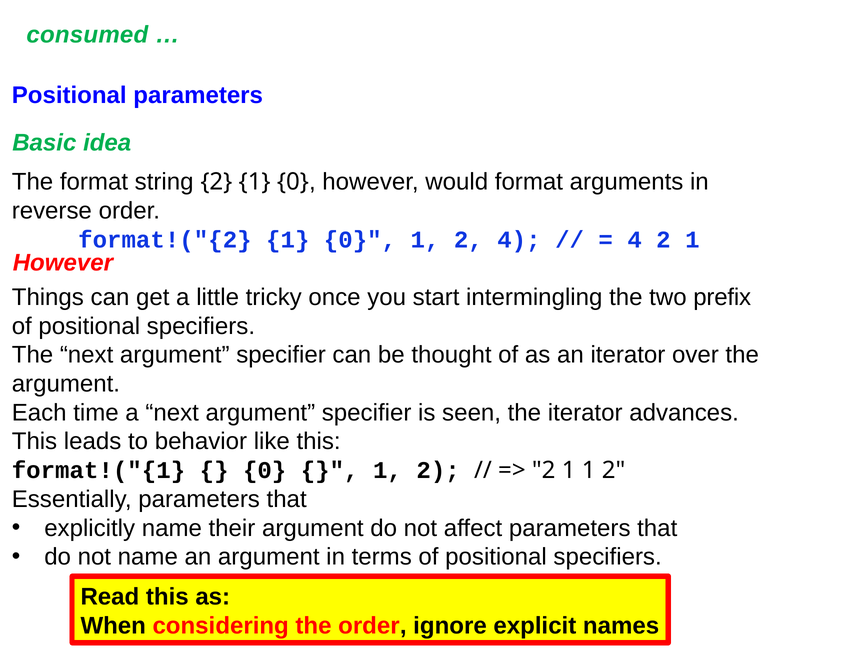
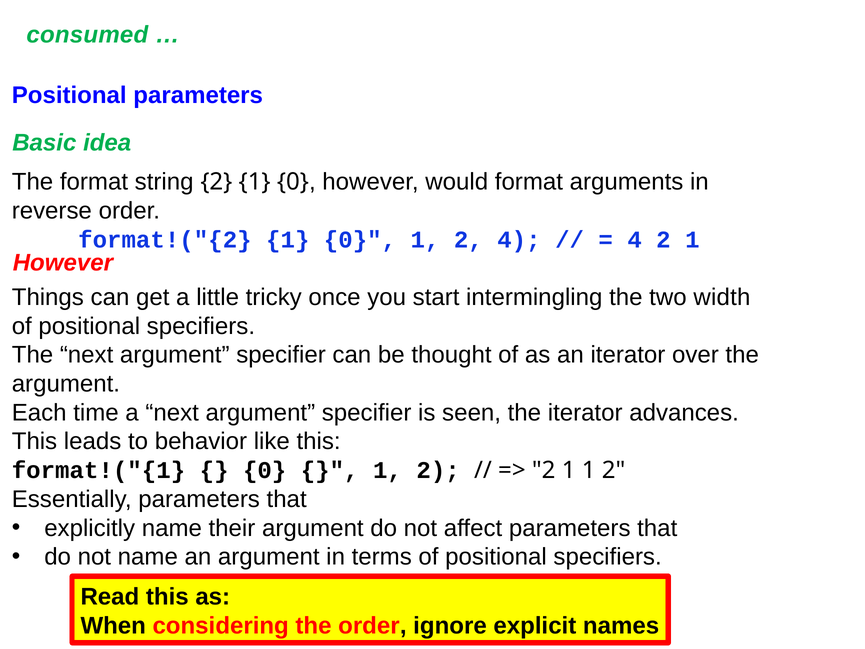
prefix: prefix -> width
